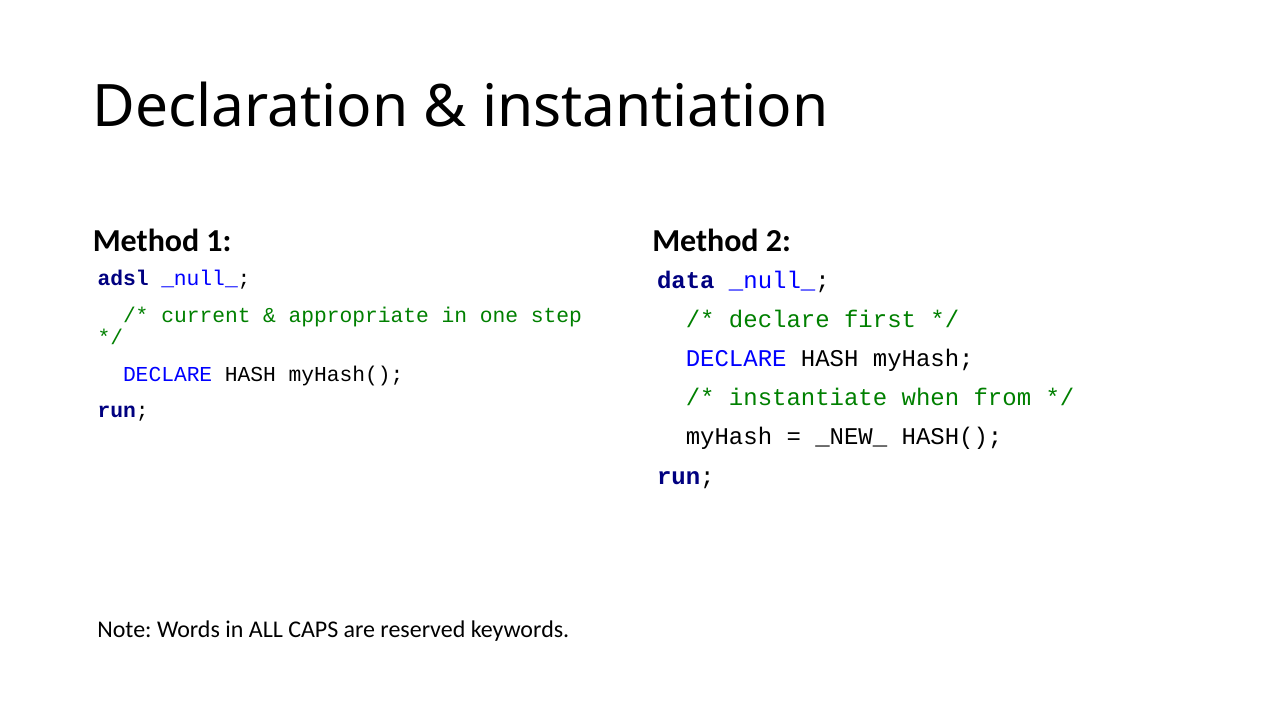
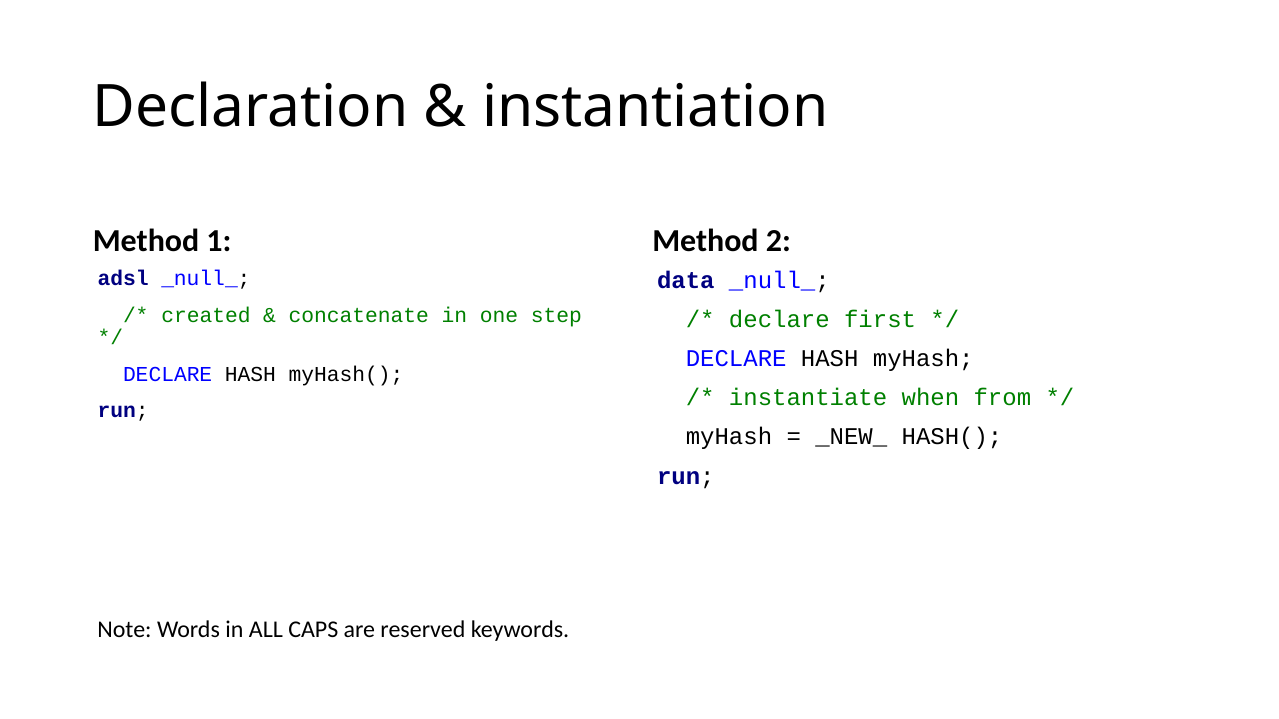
current: current -> created
appropriate: appropriate -> concatenate
